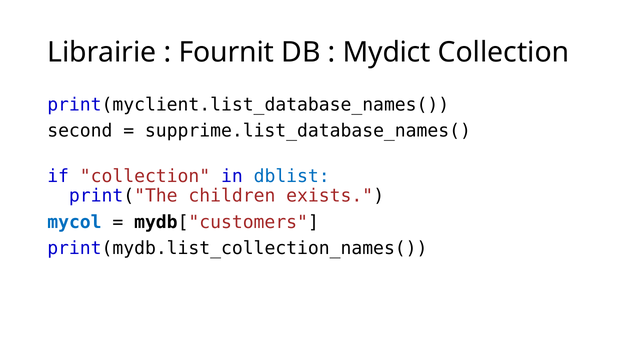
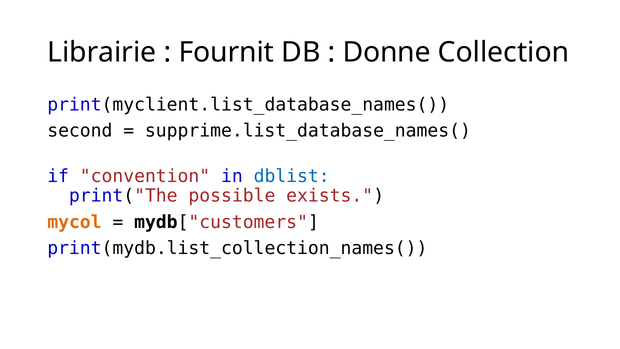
Mydict: Mydict -> Donne
if collection: collection -> convention
children: children -> possible
mycol colour: blue -> orange
